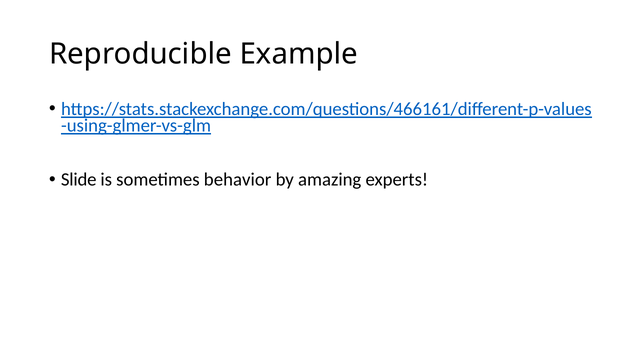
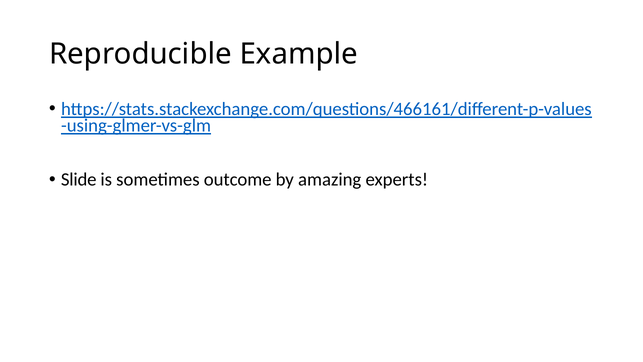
behavior: behavior -> outcome
